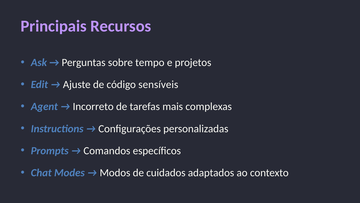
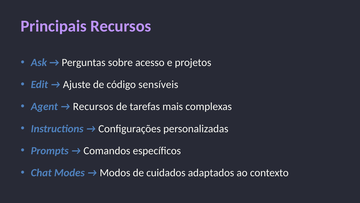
tempo: tempo -> acesso
Incorreto at (93, 106): Incorreto -> Recursos
